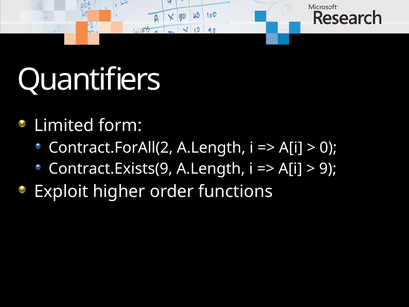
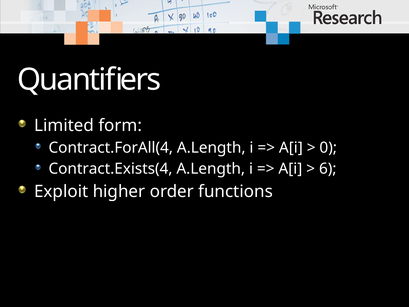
Contract.ForAll(2: Contract.ForAll(2 -> Contract.ForAll(4
Contract.Exists(9: Contract.Exists(9 -> Contract.Exists(4
9: 9 -> 6
